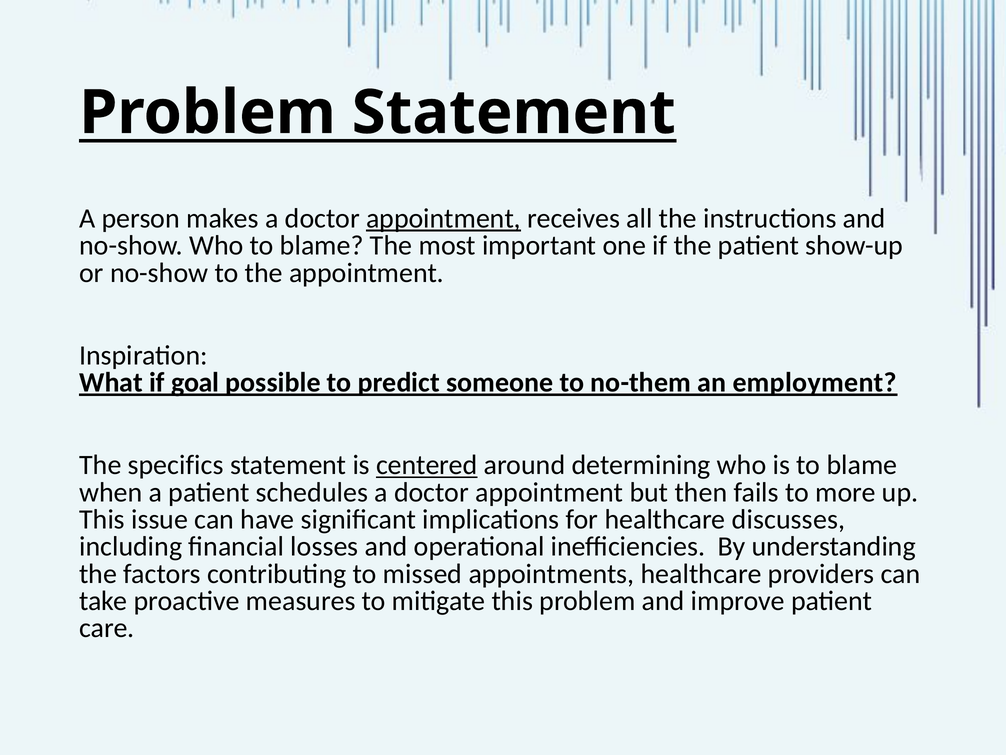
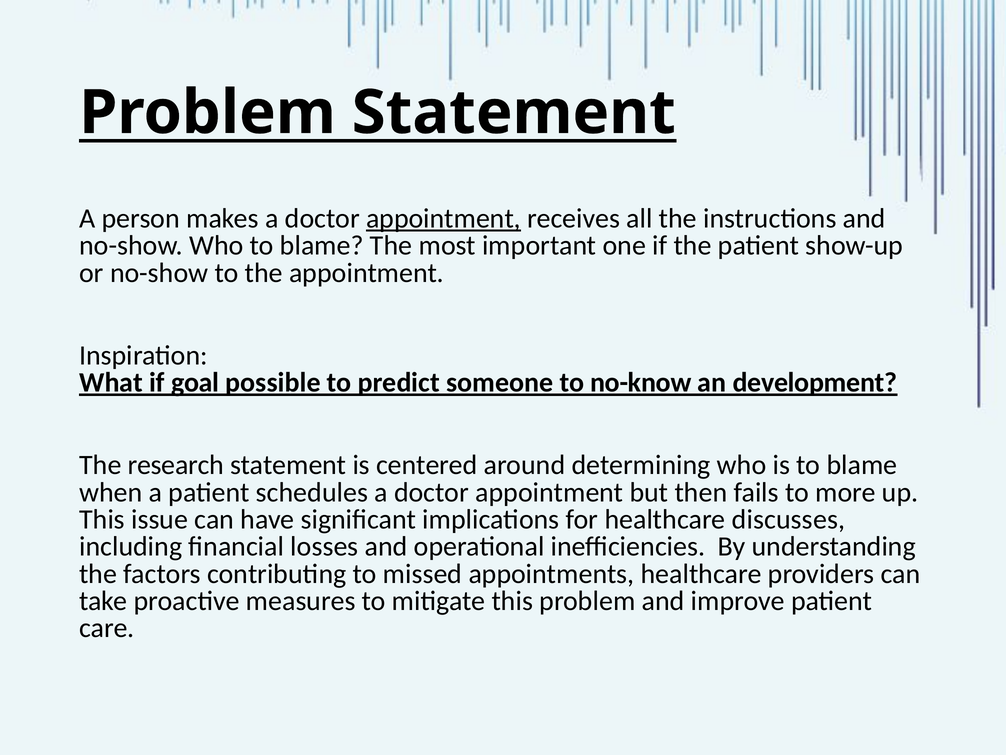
no-them: no-them -> no-know
employment: employment -> development
specifics: specifics -> research
centered underline: present -> none
